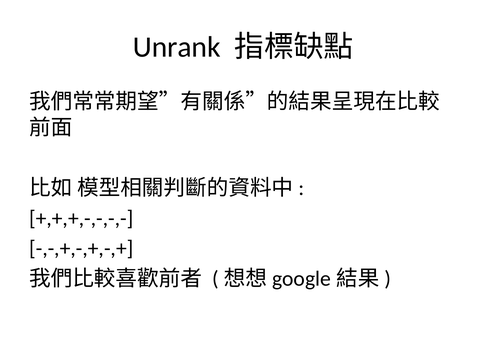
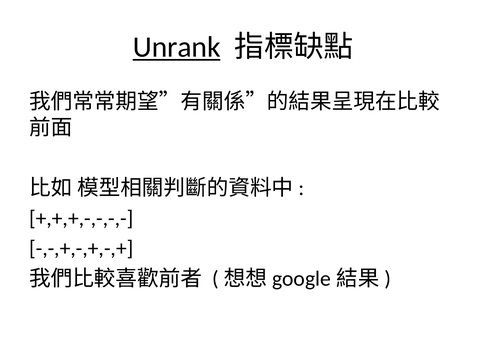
Unrank underline: none -> present
